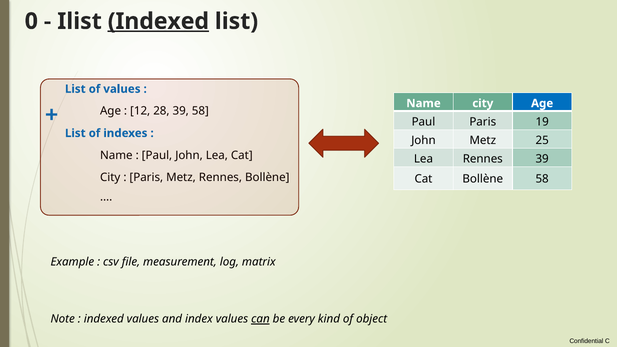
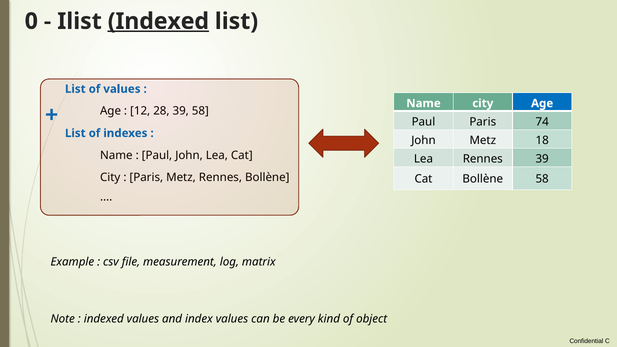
19: 19 -> 74
25: 25 -> 18
can underline: present -> none
